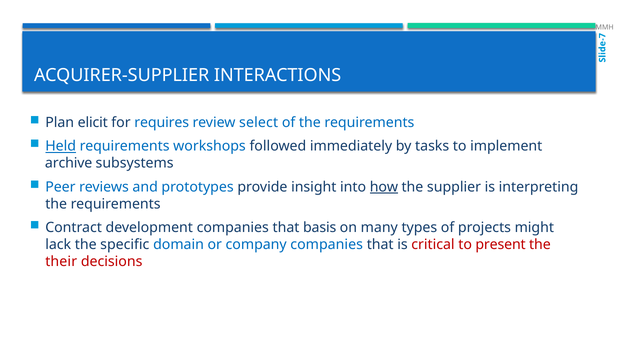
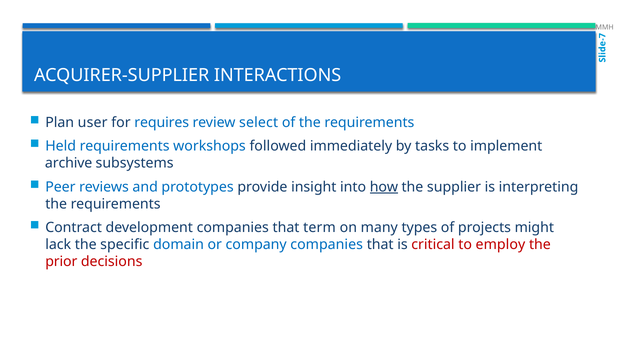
elicit: elicit -> user
Held underline: present -> none
basis: basis -> term
present: present -> employ
their: their -> prior
